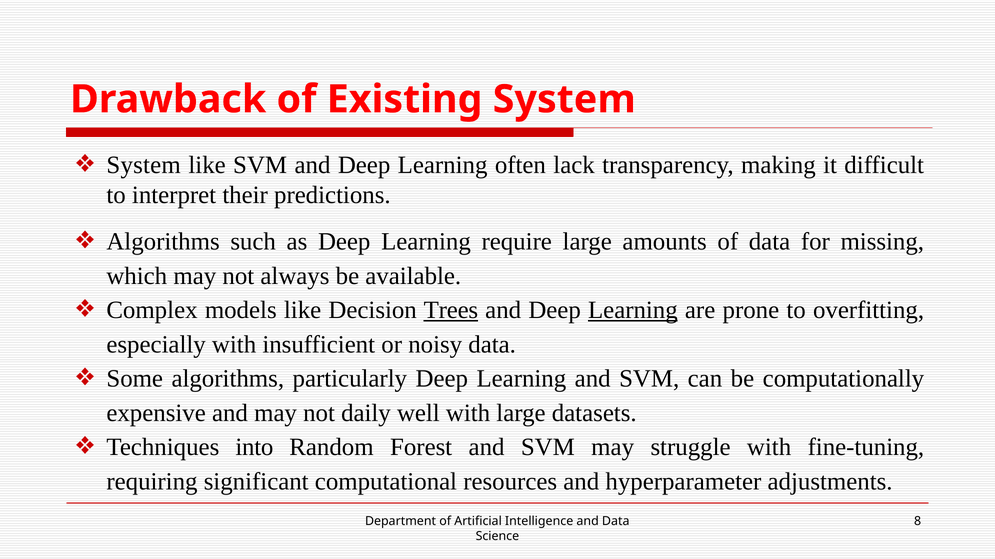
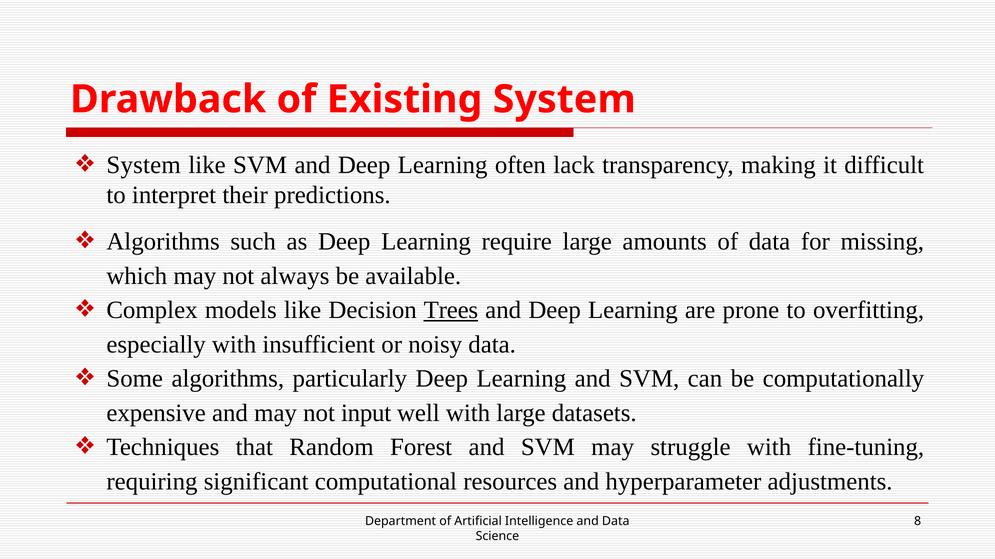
Learning at (633, 311) underline: present -> none
daily: daily -> input
into: into -> that
